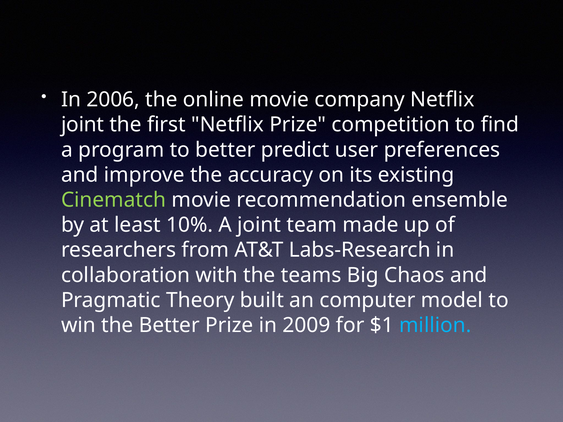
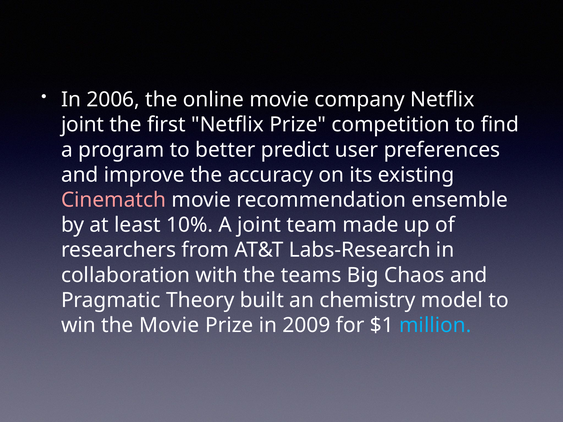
Cinematch colour: light green -> pink
computer: computer -> chemistry
the Better: Better -> Movie
